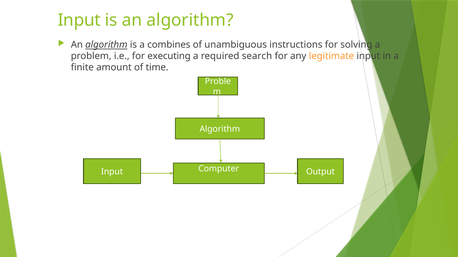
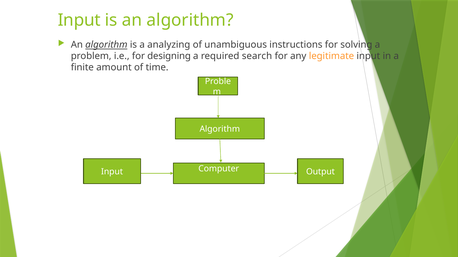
combines: combines -> analyzing
executing: executing -> designing
